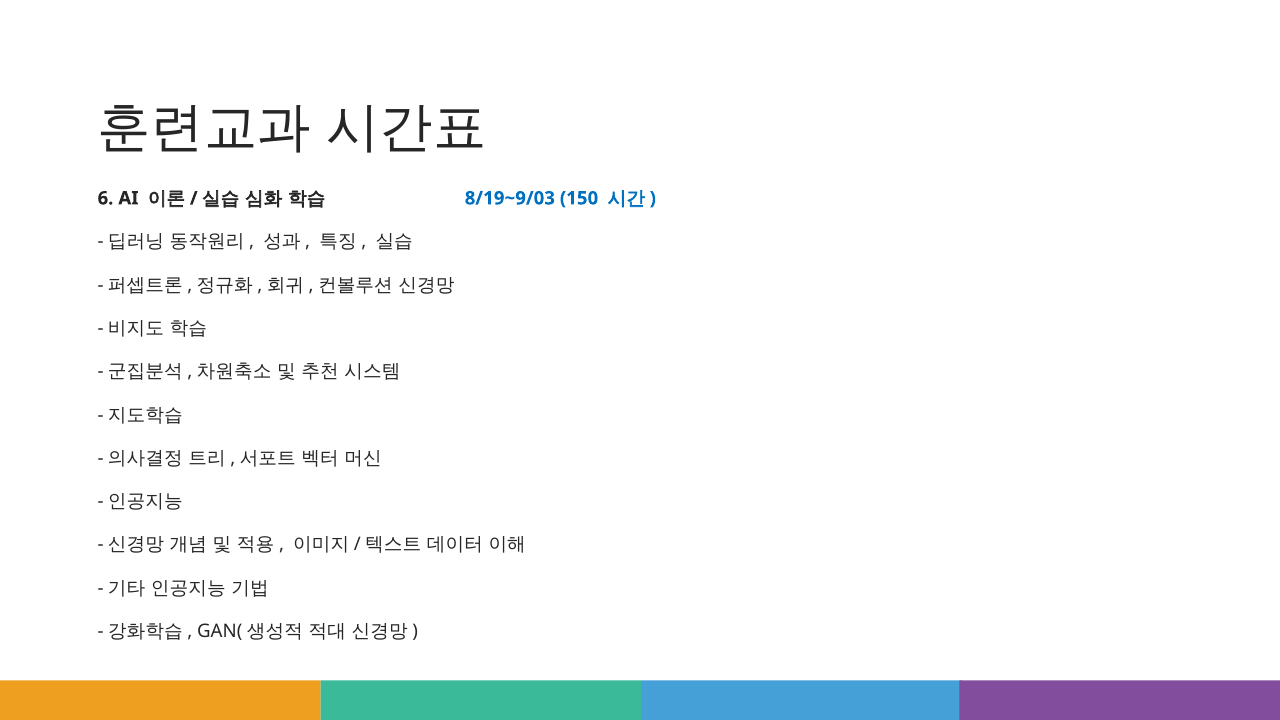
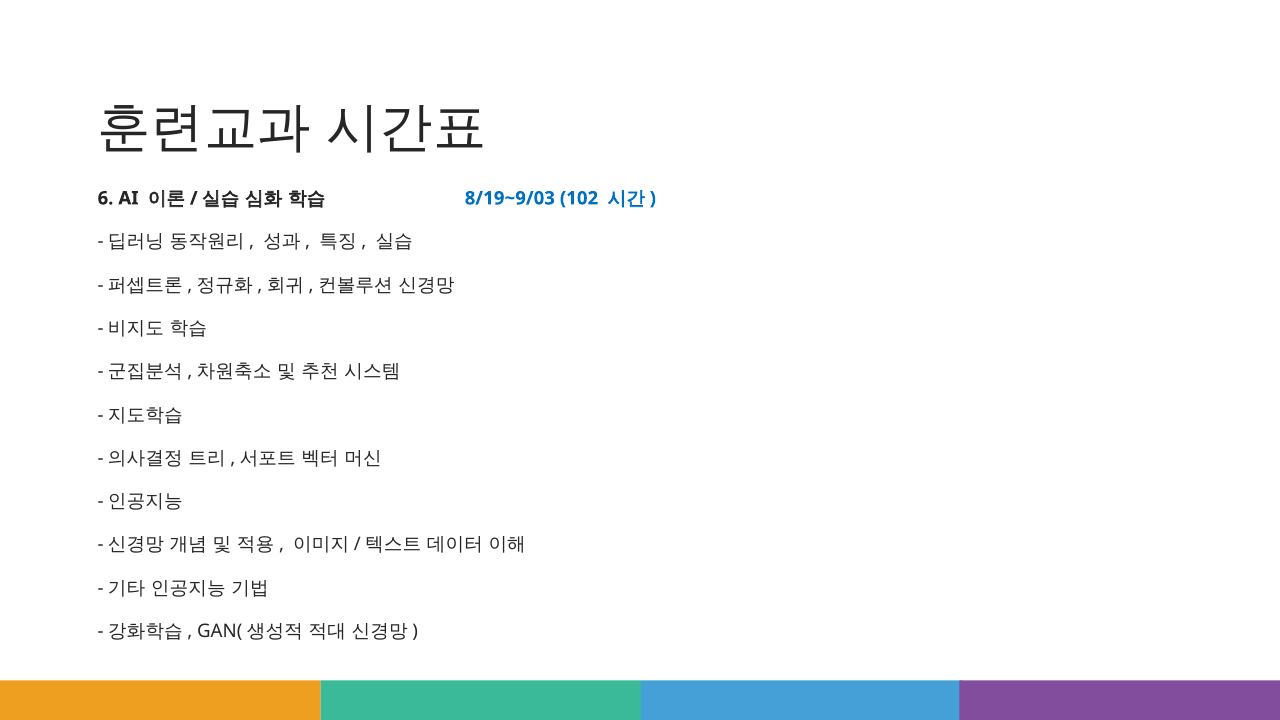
150: 150 -> 102
